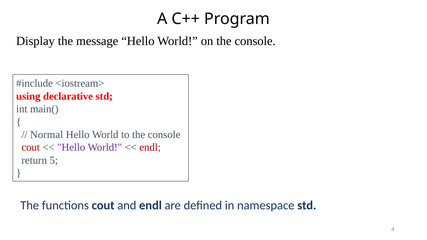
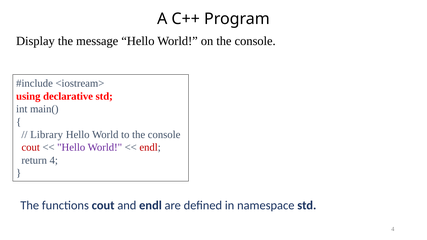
Normal: Normal -> Library
return 5: 5 -> 4
